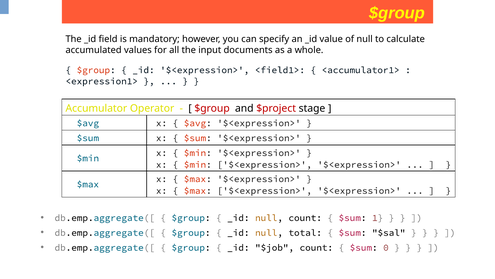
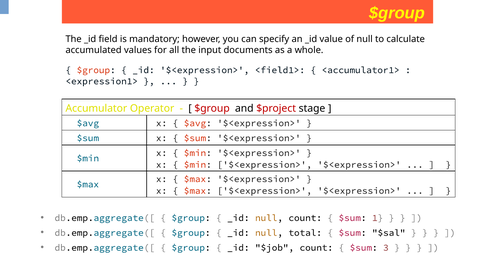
0: 0 -> 3
